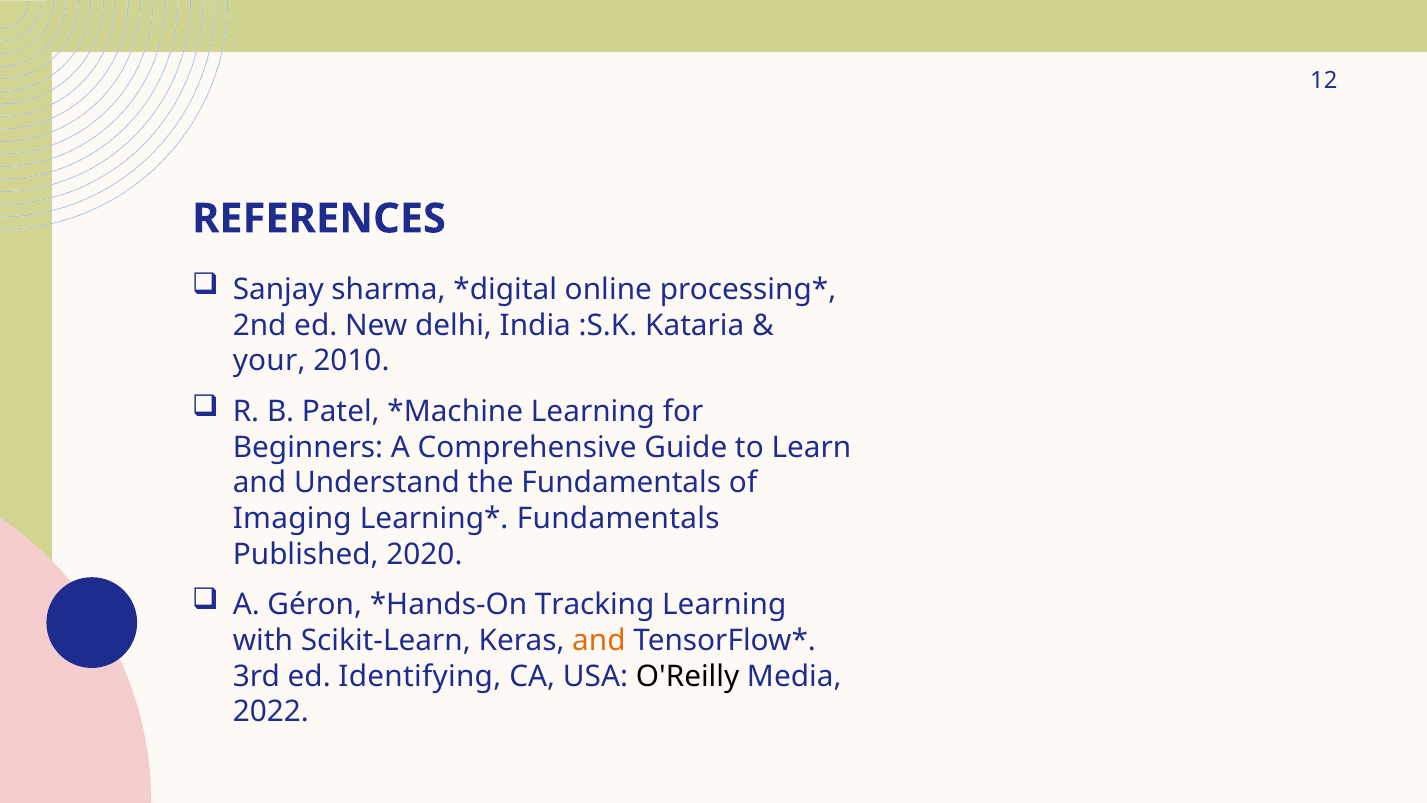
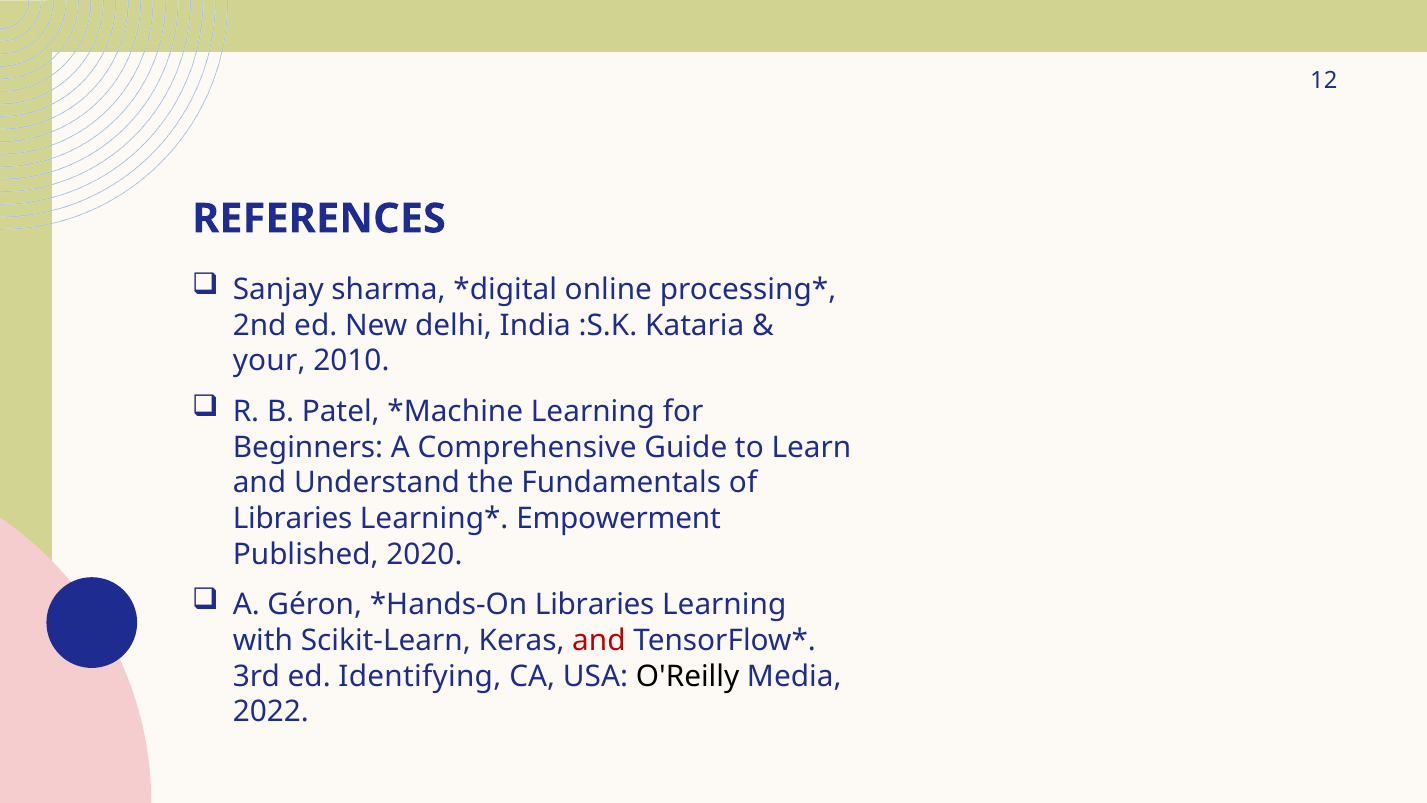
Imaging at (292, 518): Imaging -> Libraries
Fundamentals at (618, 518): Fundamentals -> Empowerment
Tracking at (595, 605): Tracking -> Libraries
and at (599, 640) colour: orange -> red
